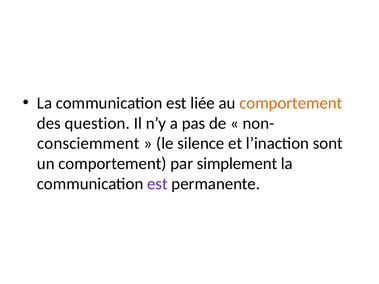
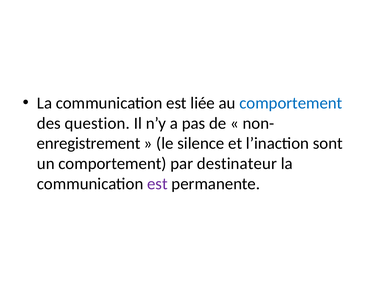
comportement at (291, 103) colour: orange -> blue
consciemment: consciemment -> enregistrement
simplement: simplement -> destinateur
